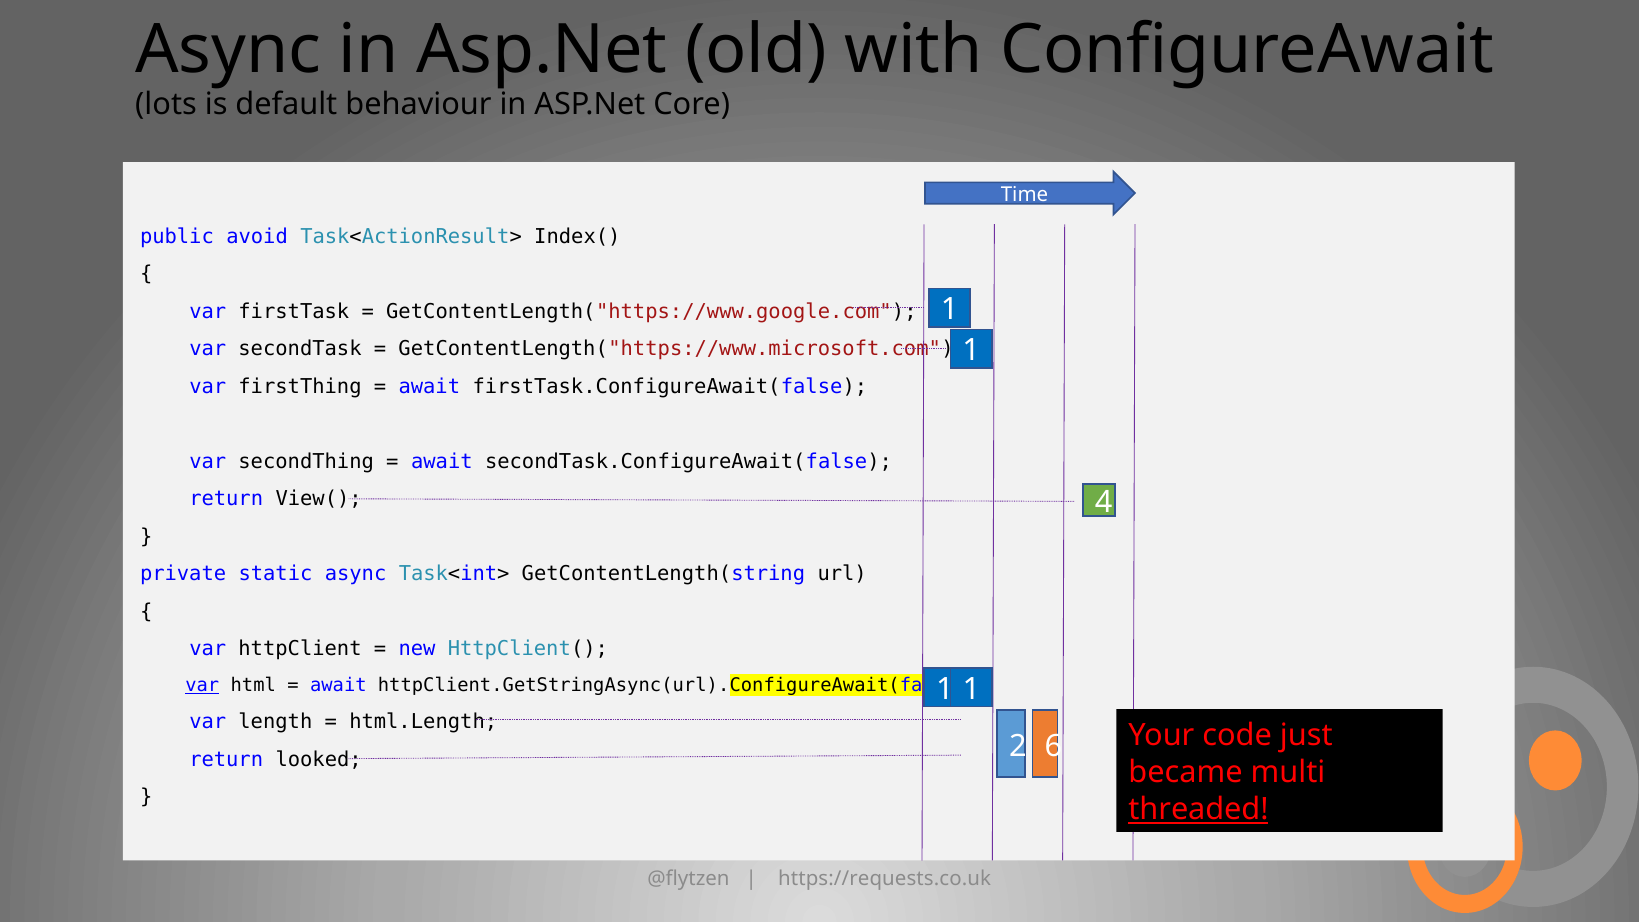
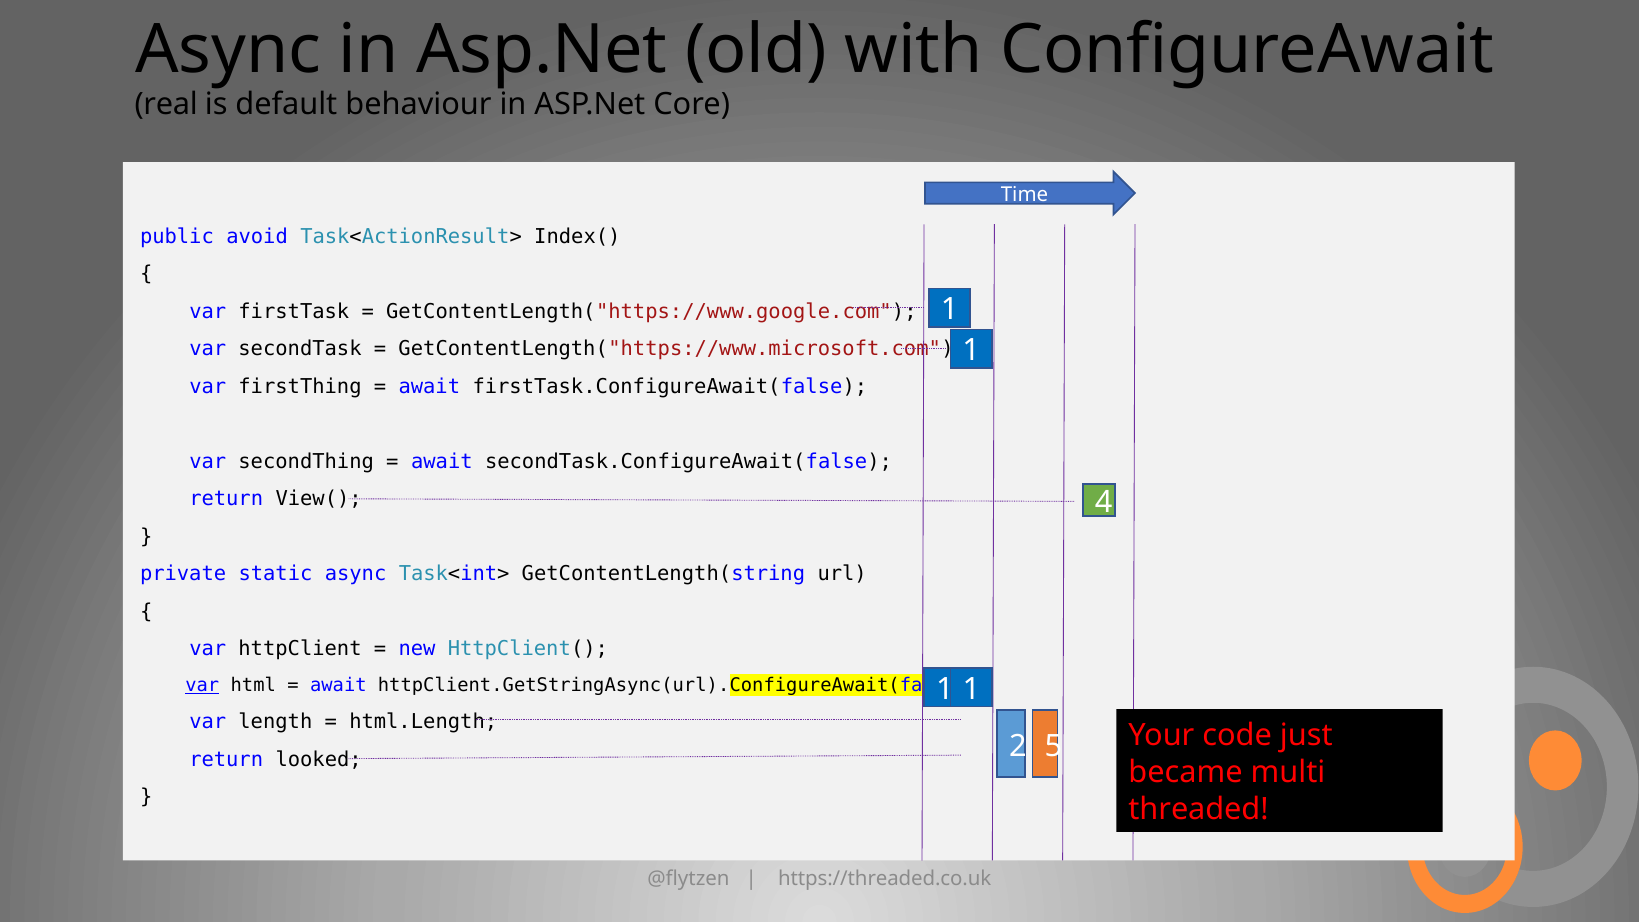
lots: lots -> real
6: 6 -> 5
threaded underline: present -> none
https://requests.co.uk: https://requests.co.uk -> https://threaded.co.uk
